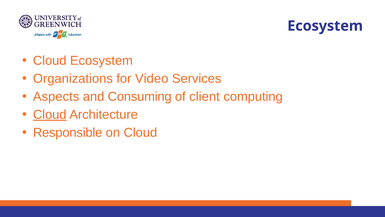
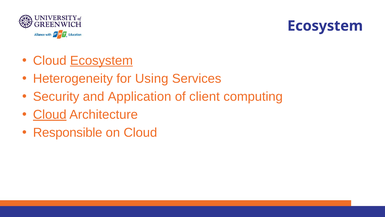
Ecosystem at (101, 61) underline: none -> present
Organizations: Organizations -> Heterogeneity
Video: Video -> Using
Aspects: Aspects -> Security
Consuming: Consuming -> Application
